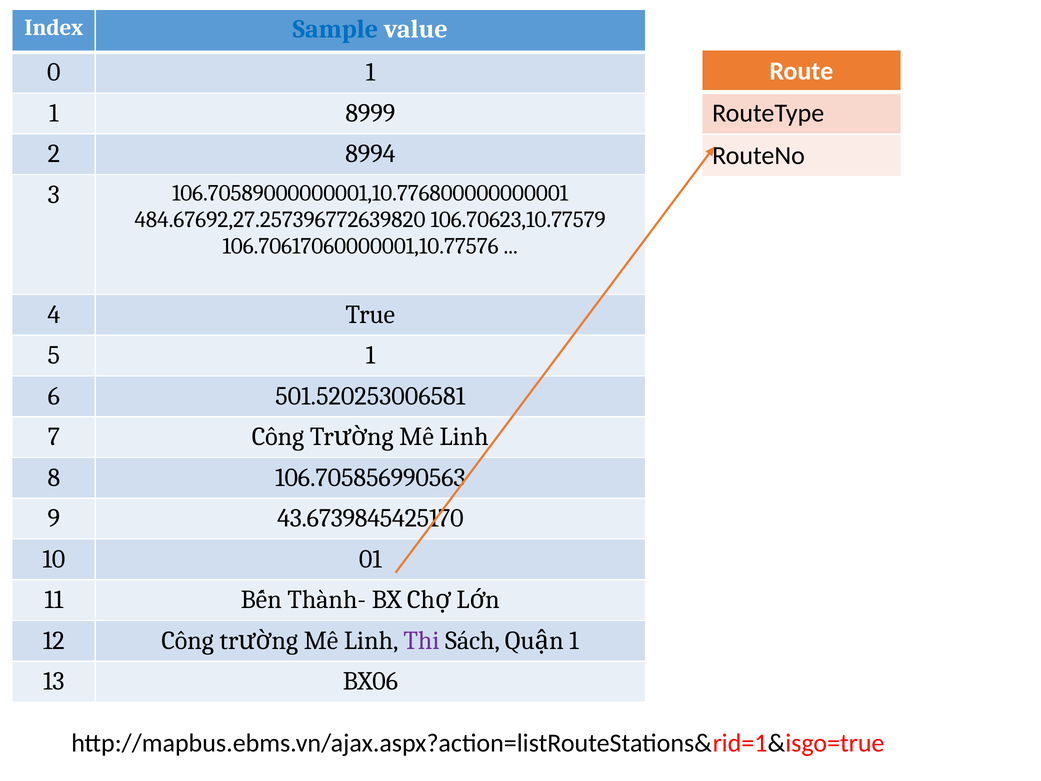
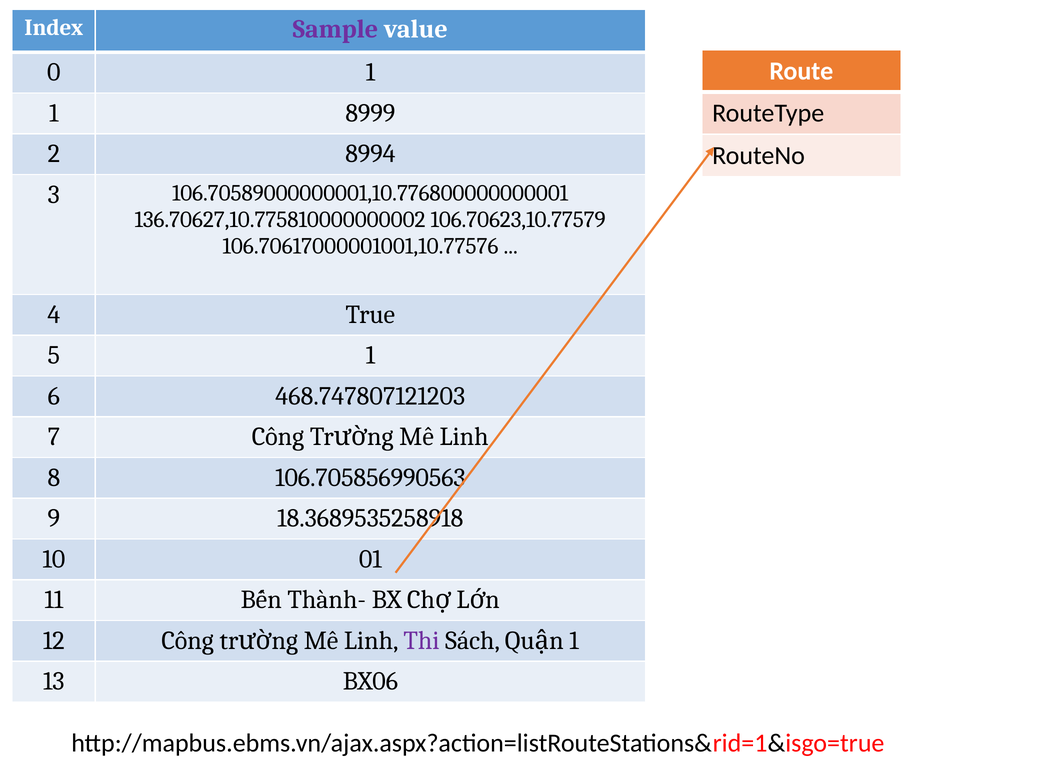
Sample colour: blue -> purple
484.67692,27.257396772639820: 484.67692,27.257396772639820 -> 136.70627,10.775810000000002
106.70617060000001,10.77576: 106.70617060000001,10.77576 -> 106.70617000001001,10.77576
501.520253006581: 501.520253006581 -> 468.747807121203
43.6739845425170: 43.6739845425170 -> 18.3689535258918
